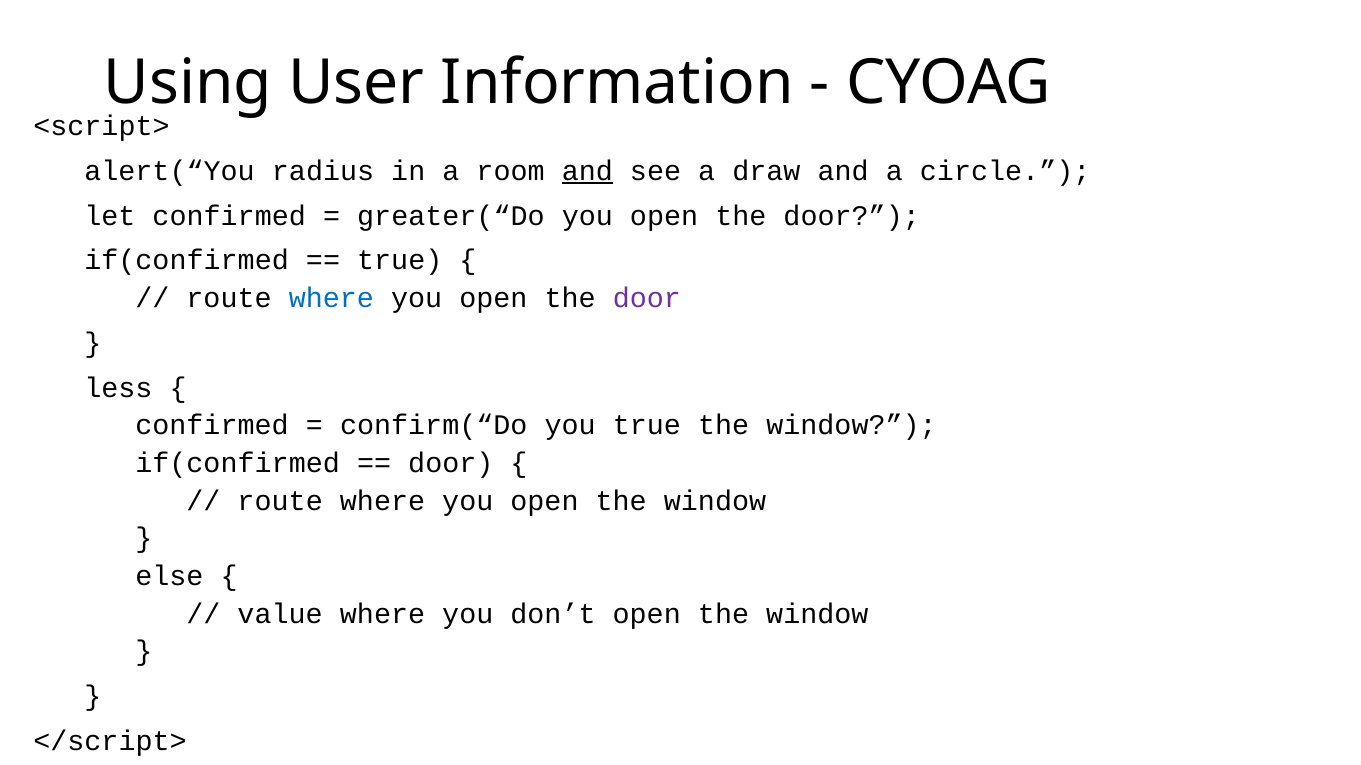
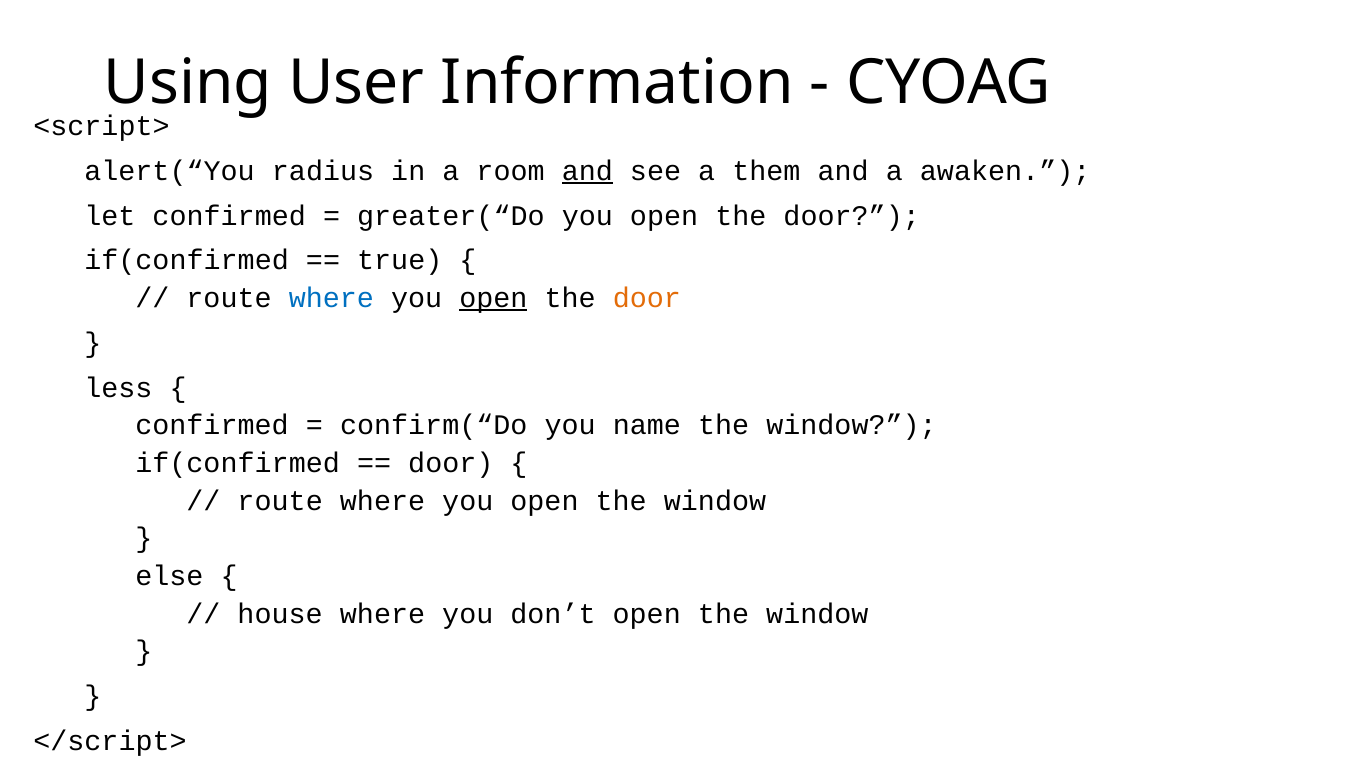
draw: draw -> them
circle: circle -> awaken
open at (493, 298) underline: none -> present
door at (647, 298) colour: purple -> orange
you true: true -> name
value: value -> house
